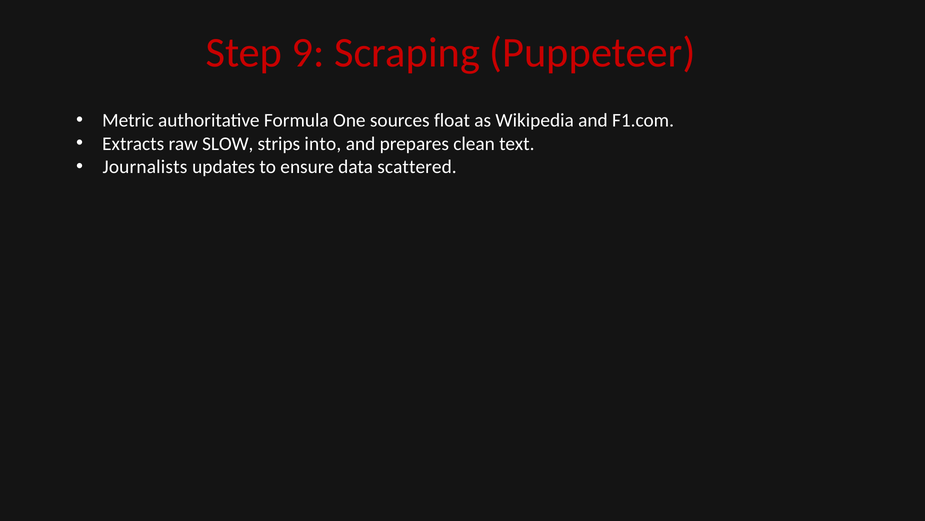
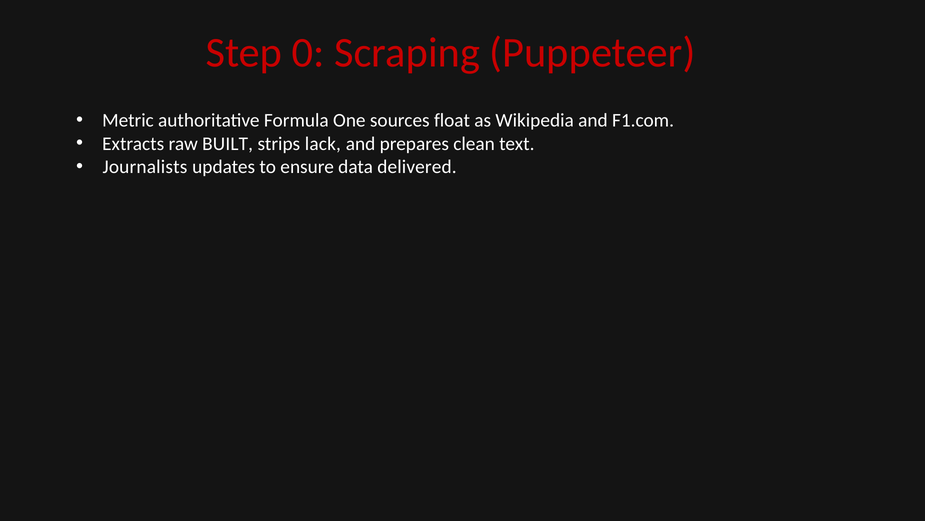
9: 9 -> 0
SLOW: SLOW -> BUILT
into: into -> lack
scattered: scattered -> delivered
